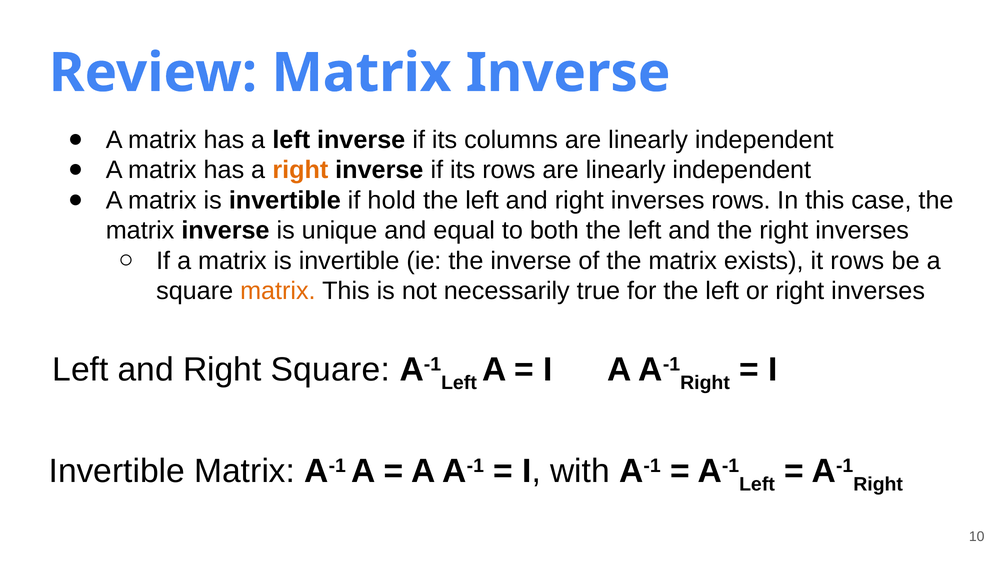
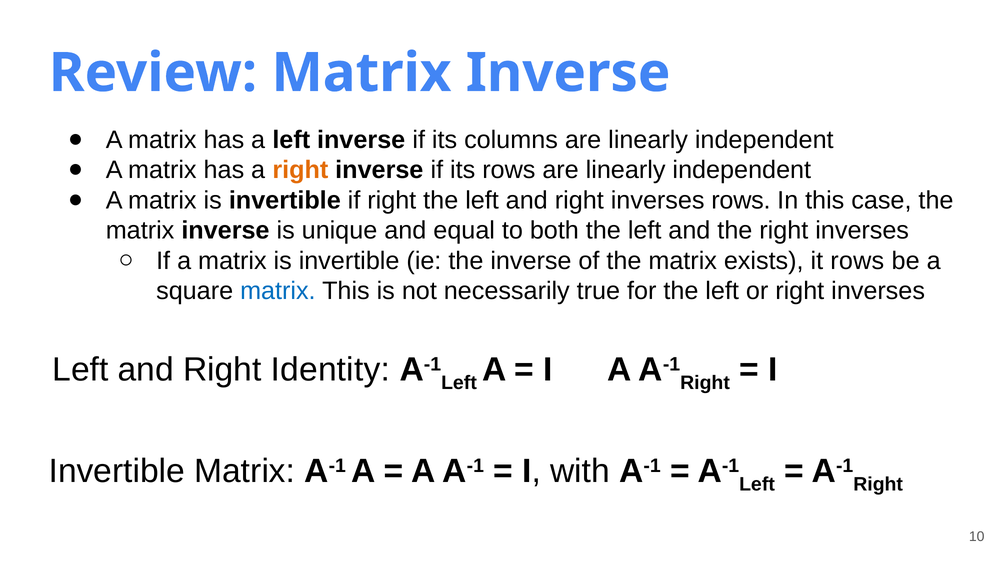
if hold: hold -> right
matrix at (278, 291) colour: orange -> blue
Right Square: Square -> Identity
